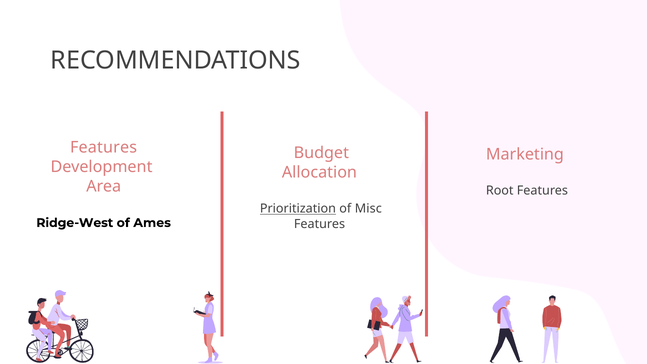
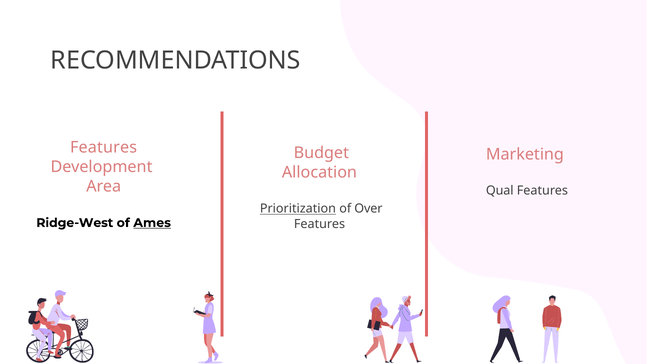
Root: Root -> Qual
Misc: Misc -> Over
Ames underline: none -> present
